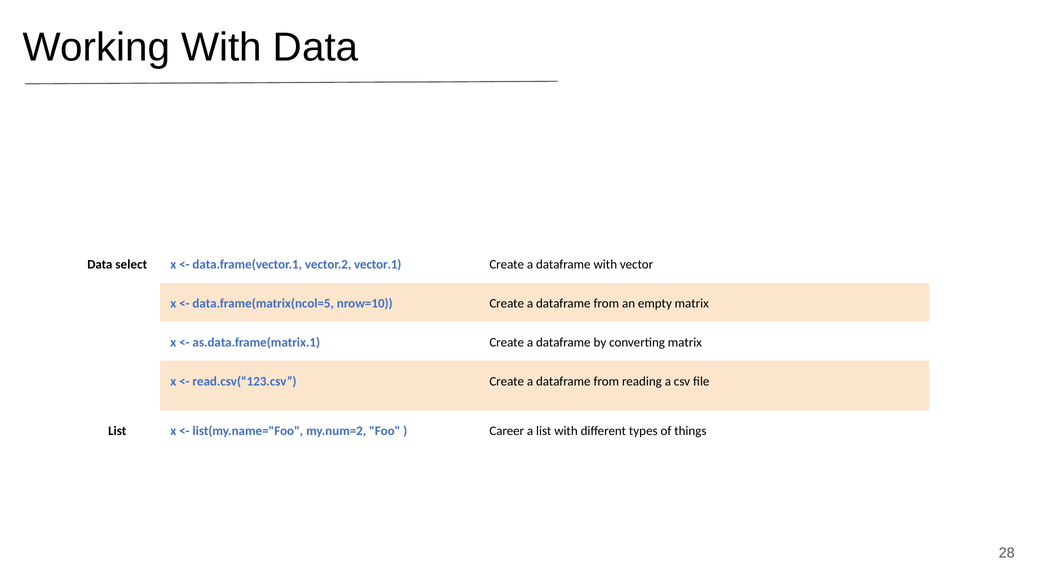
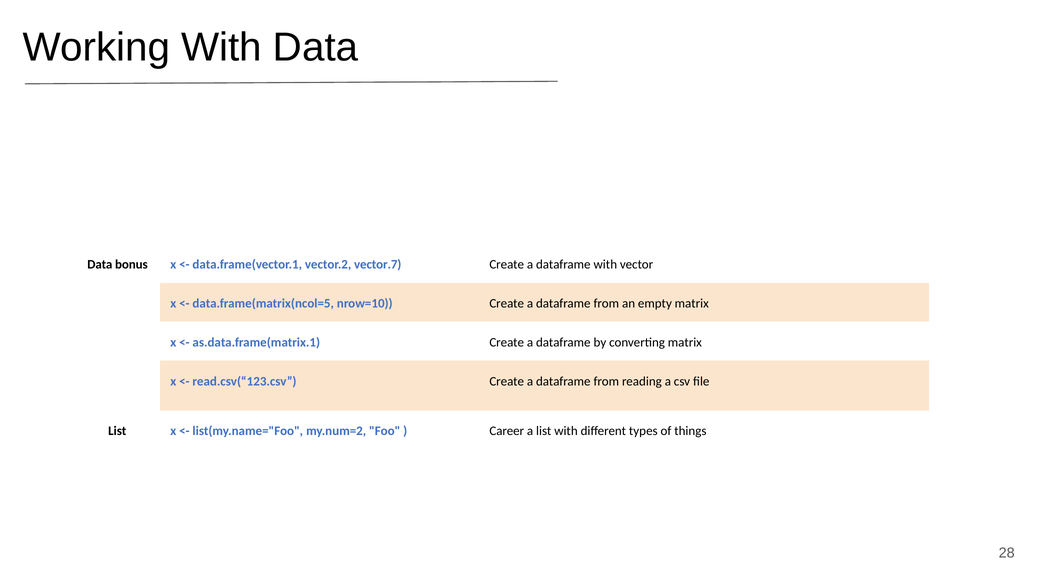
select: select -> bonus
vector.1: vector.1 -> vector.7
